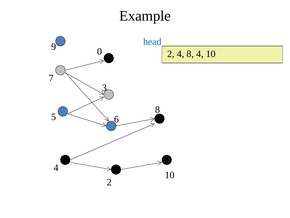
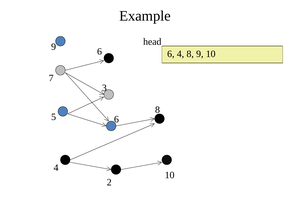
head colour: blue -> black
9 0: 0 -> 6
2 at (171, 54): 2 -> 6
8 4: 4 -> 9
